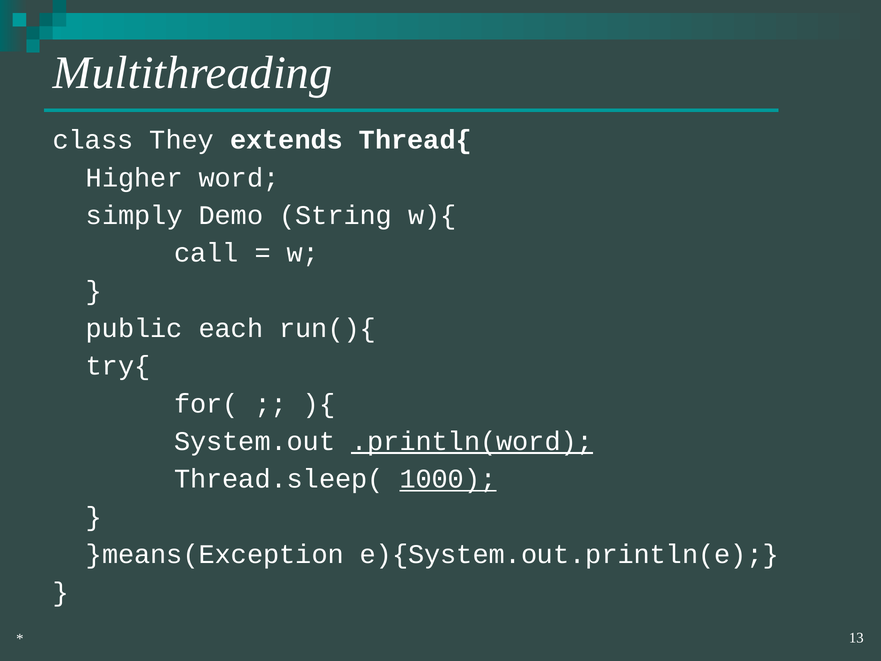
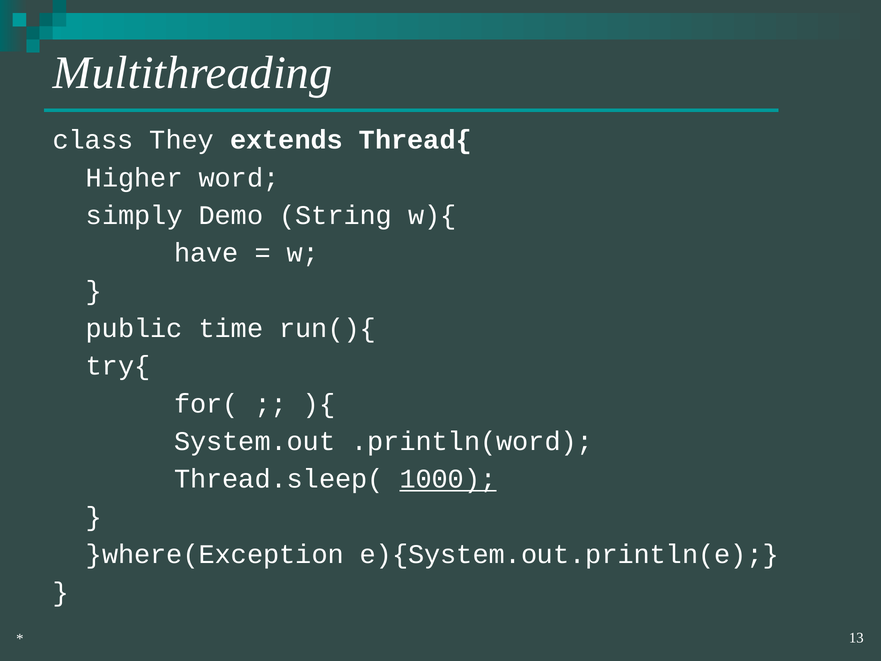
call: call -> have
each: each -> time
.println(word underline: present -> none
}means(Exception: }means(Exception -> }where(Exception
